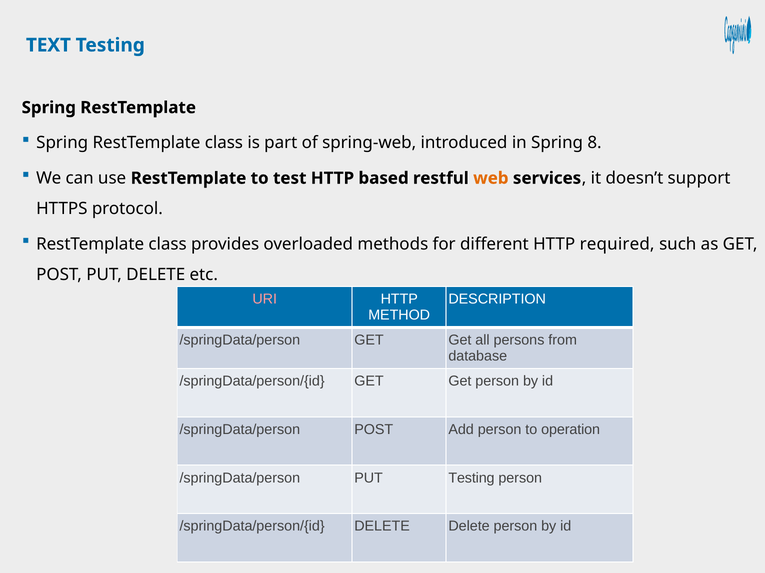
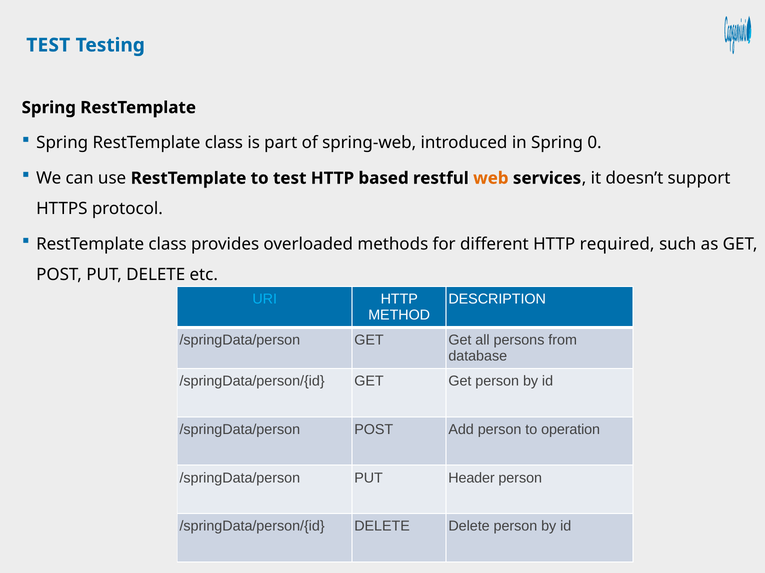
TEXT at (48, 45): TEXT -> TEST
8: 8 -> 0
URI colour: pink -> light blue
PUT Testing: Testing -> Header
